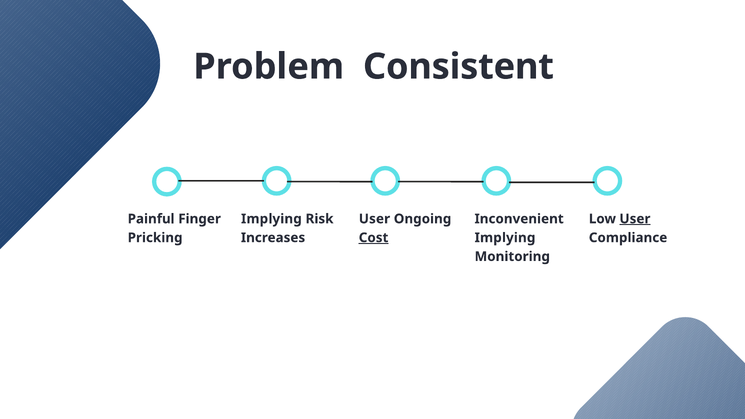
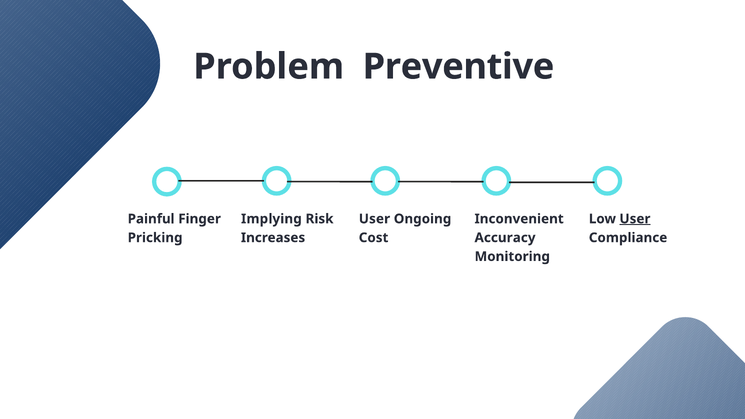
Consistent: Consistent -> Preventive
Cost underline: present -> none
Implying at (505, 238): Implying -> Accuracy
